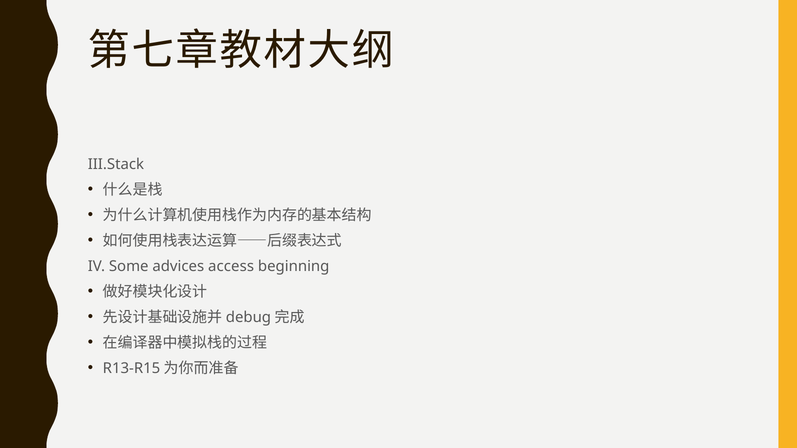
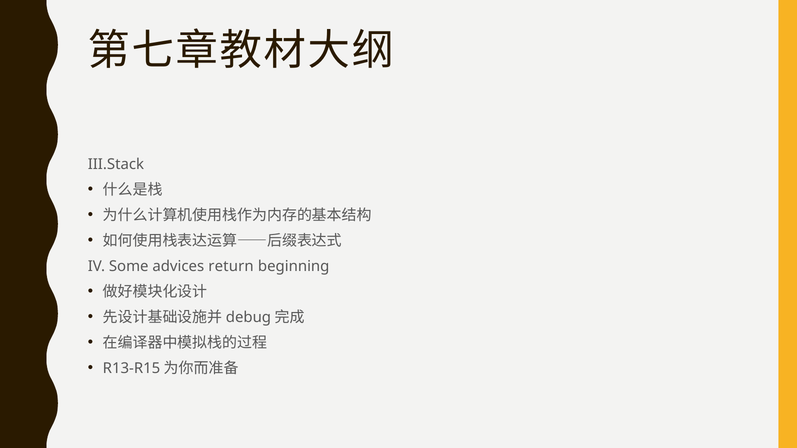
access: access -> return
